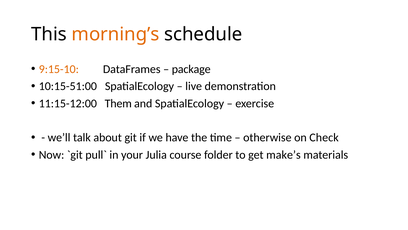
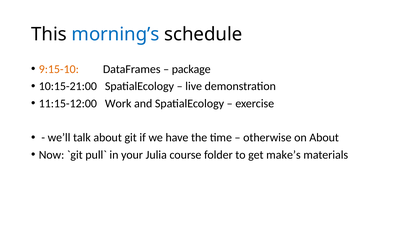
morning’s colour: orange -> blue
10:15-51:00: 10:15-51:00 -> 10:15-21:00
Them: Them -> Work
on Check: Check -> About
